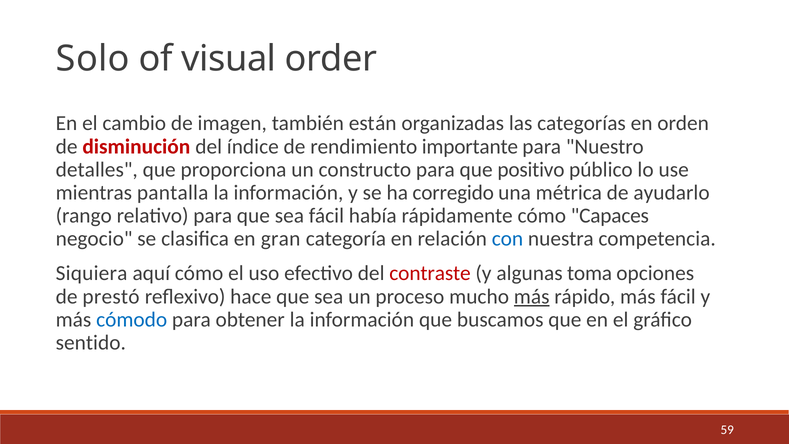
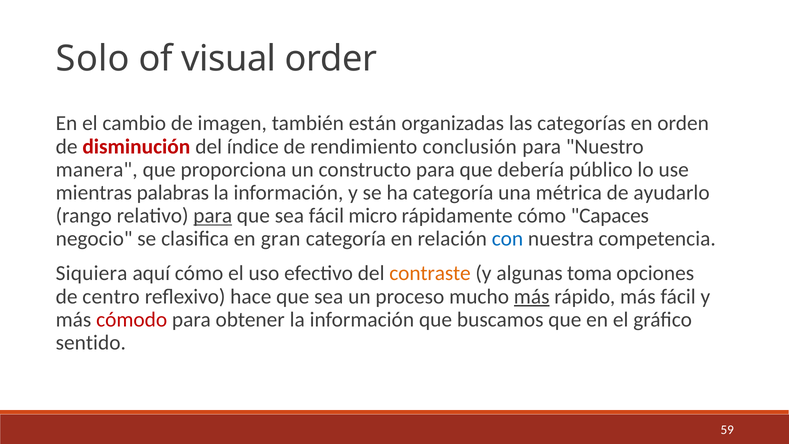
importante: importante -> conclusión
detalles: detalles -> manera
positivo: positivo -> debería
pantalla: pantalla -> palabras
ha corregido: corregido -> categoría
para at (213, 216) underline: none -> present
había: había -> micro
contraste colour: red -> orange
prestó: prestó -> centro
cómodo colour: blue -> red
